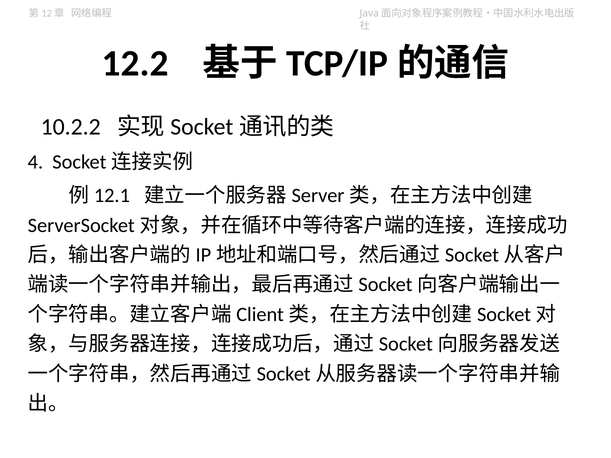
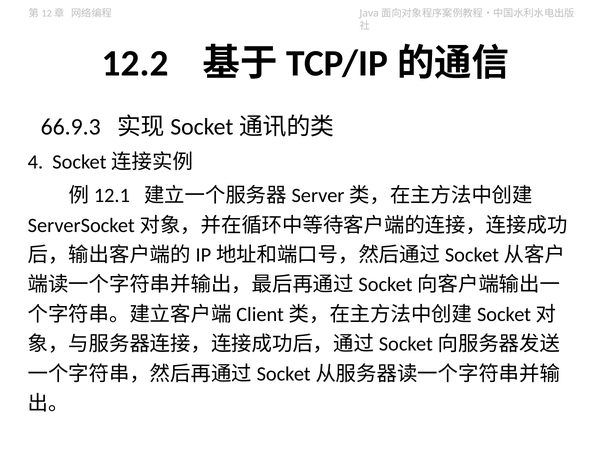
10.2.2: 10.2.2 -> 66.9.3
